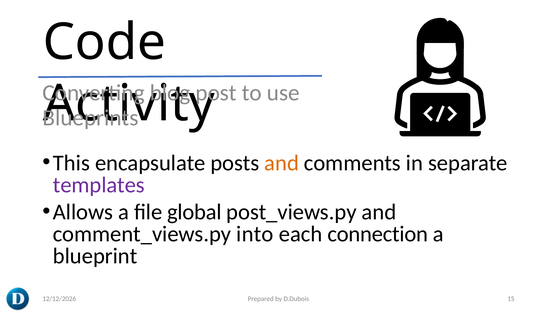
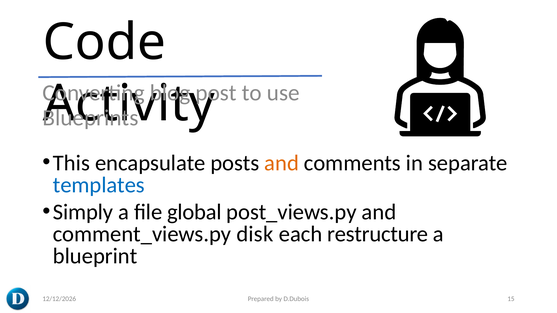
templates colour: purple -> blue
Allows: Allows -> Simply
into: into -> disk
connection: connection -> restructure
